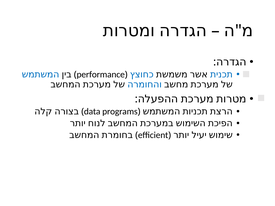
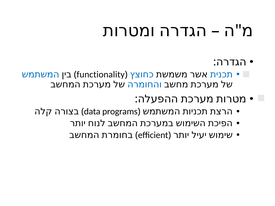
performance: performance -> functionality
